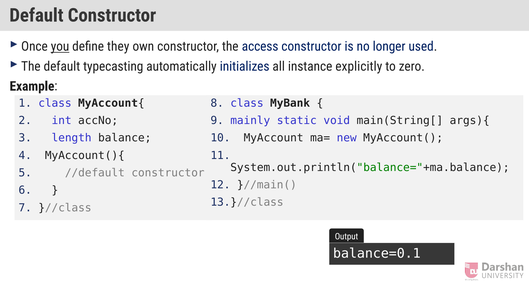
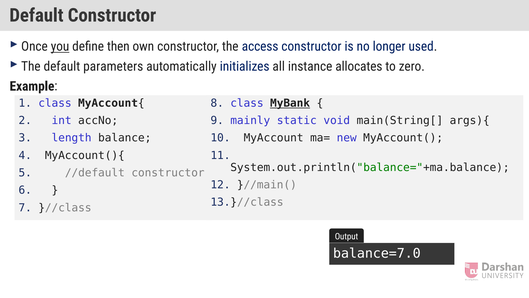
they: they -> then
typecasting: typecasting -> parameters
explicitly: explicitly -> allocates
MyBank underline: none -> present
balance=0.1: balance=0.1 -> balance=7.0
